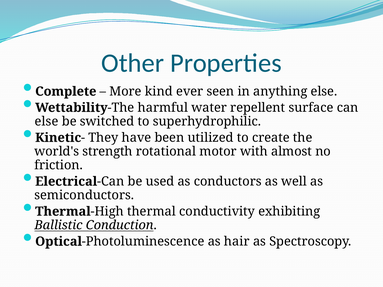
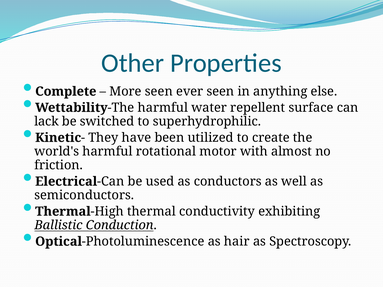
More kind: kind -> seen
else at (46, 122): else -> lack
world's strength: strength -> harmful
